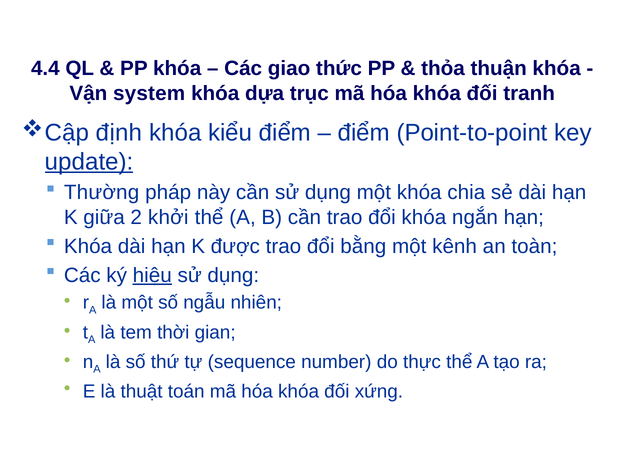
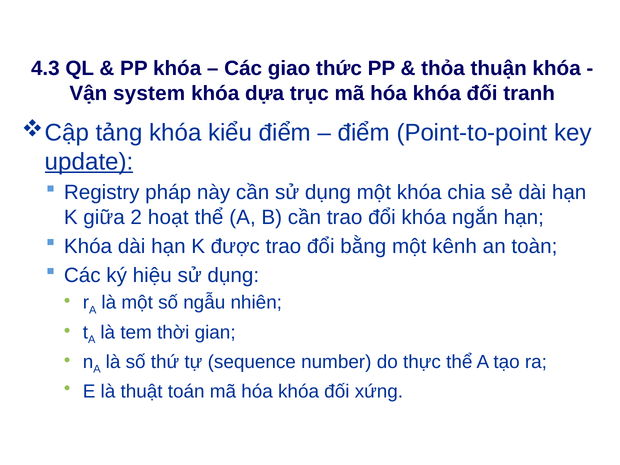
4.4: 4.4 -> 4.3
định: định -> tảng
Thường: Thường -> Registry
khởi: khởi -> hoạt
hiệu underline: present -> none
